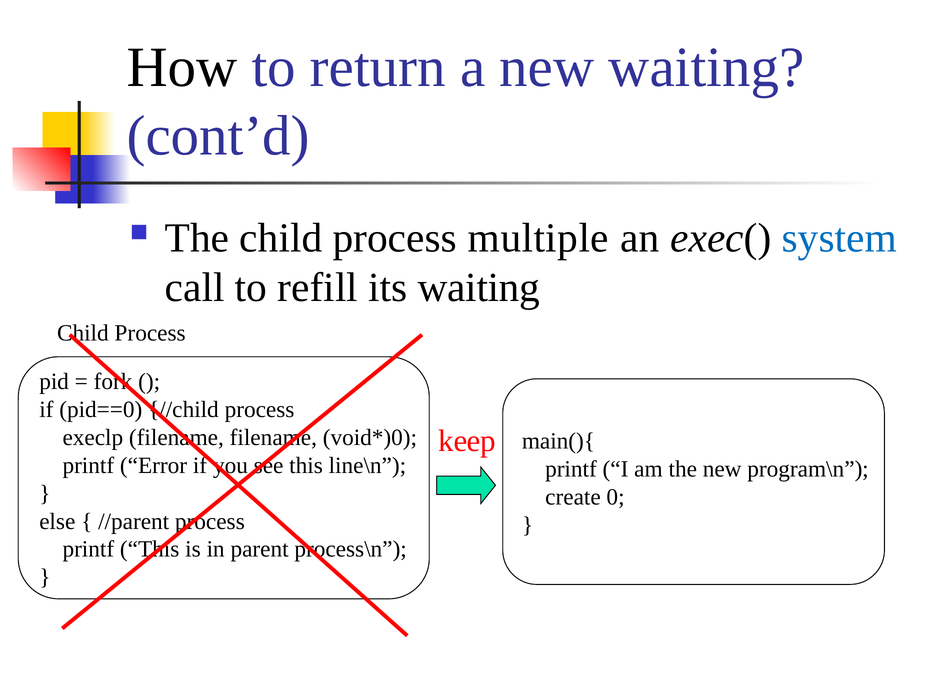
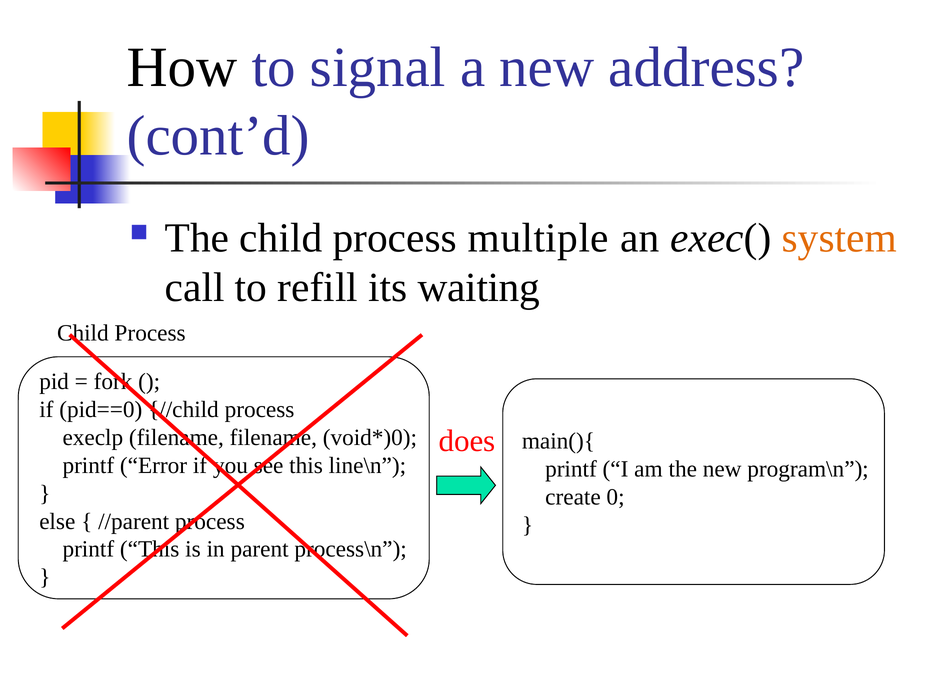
return: return -> signal
new waiting: waiting -> address
system colour: blue -> orange
keep: keep -> does
